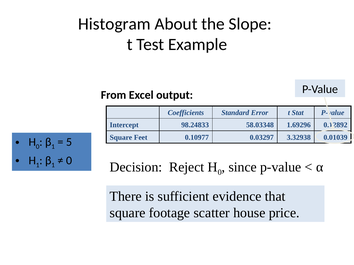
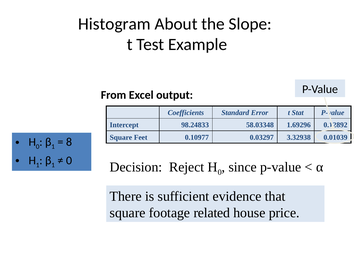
5: 5 -> 8
scatter: scatter -> related
